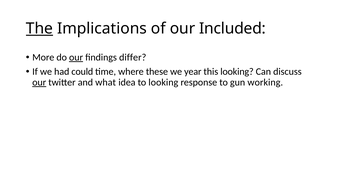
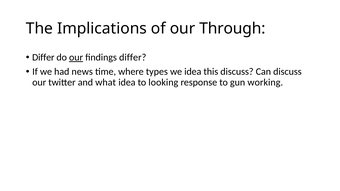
The underline: present -> none
Included: Included -> Through
More at (43, 57): More -> Differ
could: could -> news
these: these -> types
we year: year -> idea
this looking: looking -> discuss
our at (39, 82) underline: present -> none
